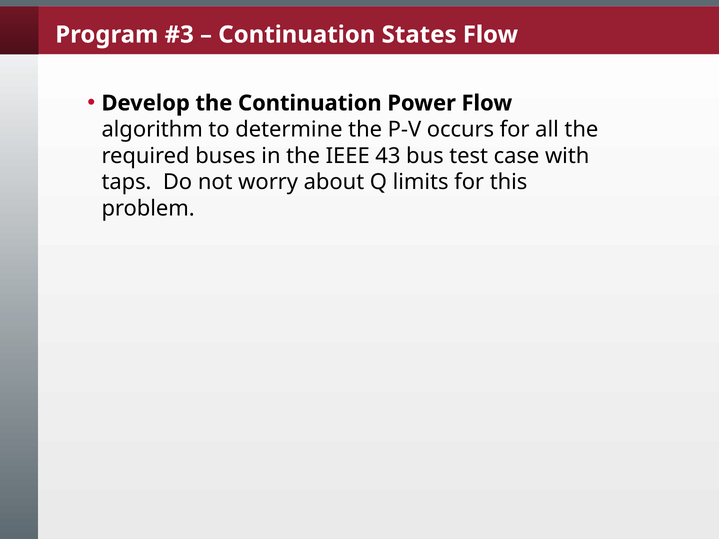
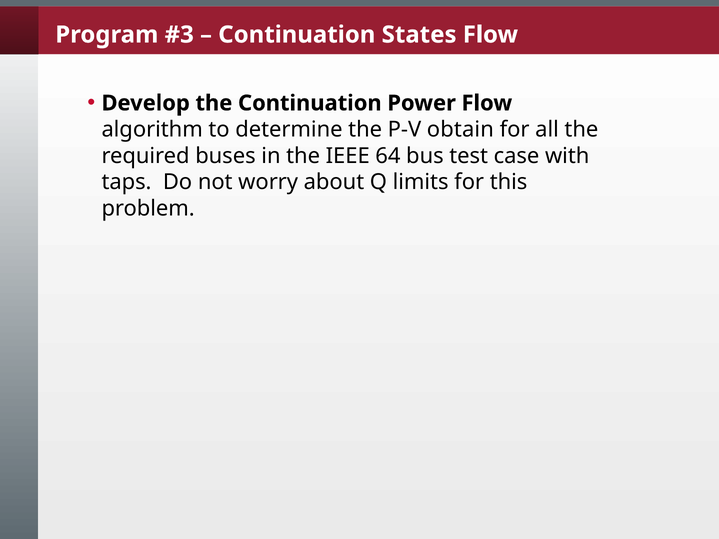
occurs: occurs -> obtain
43: 43 -> 64
